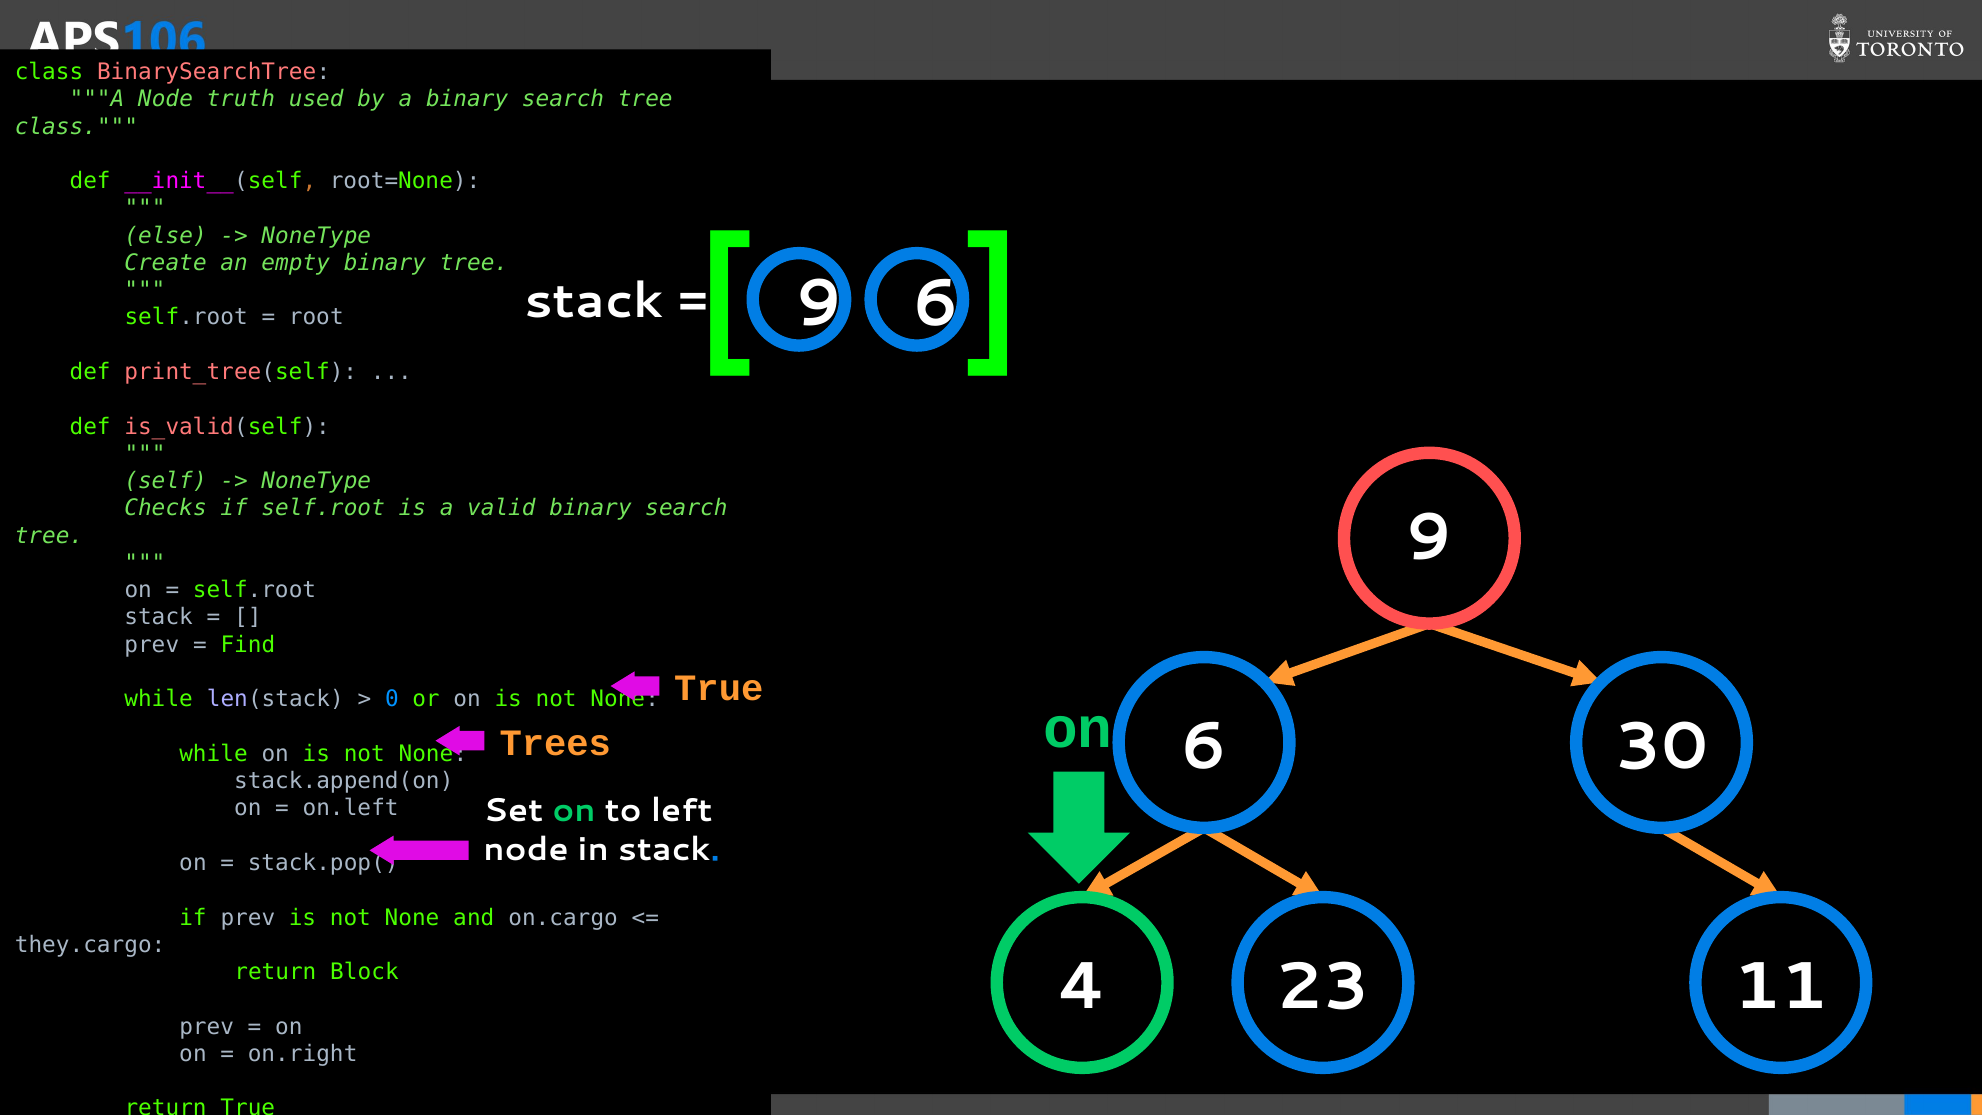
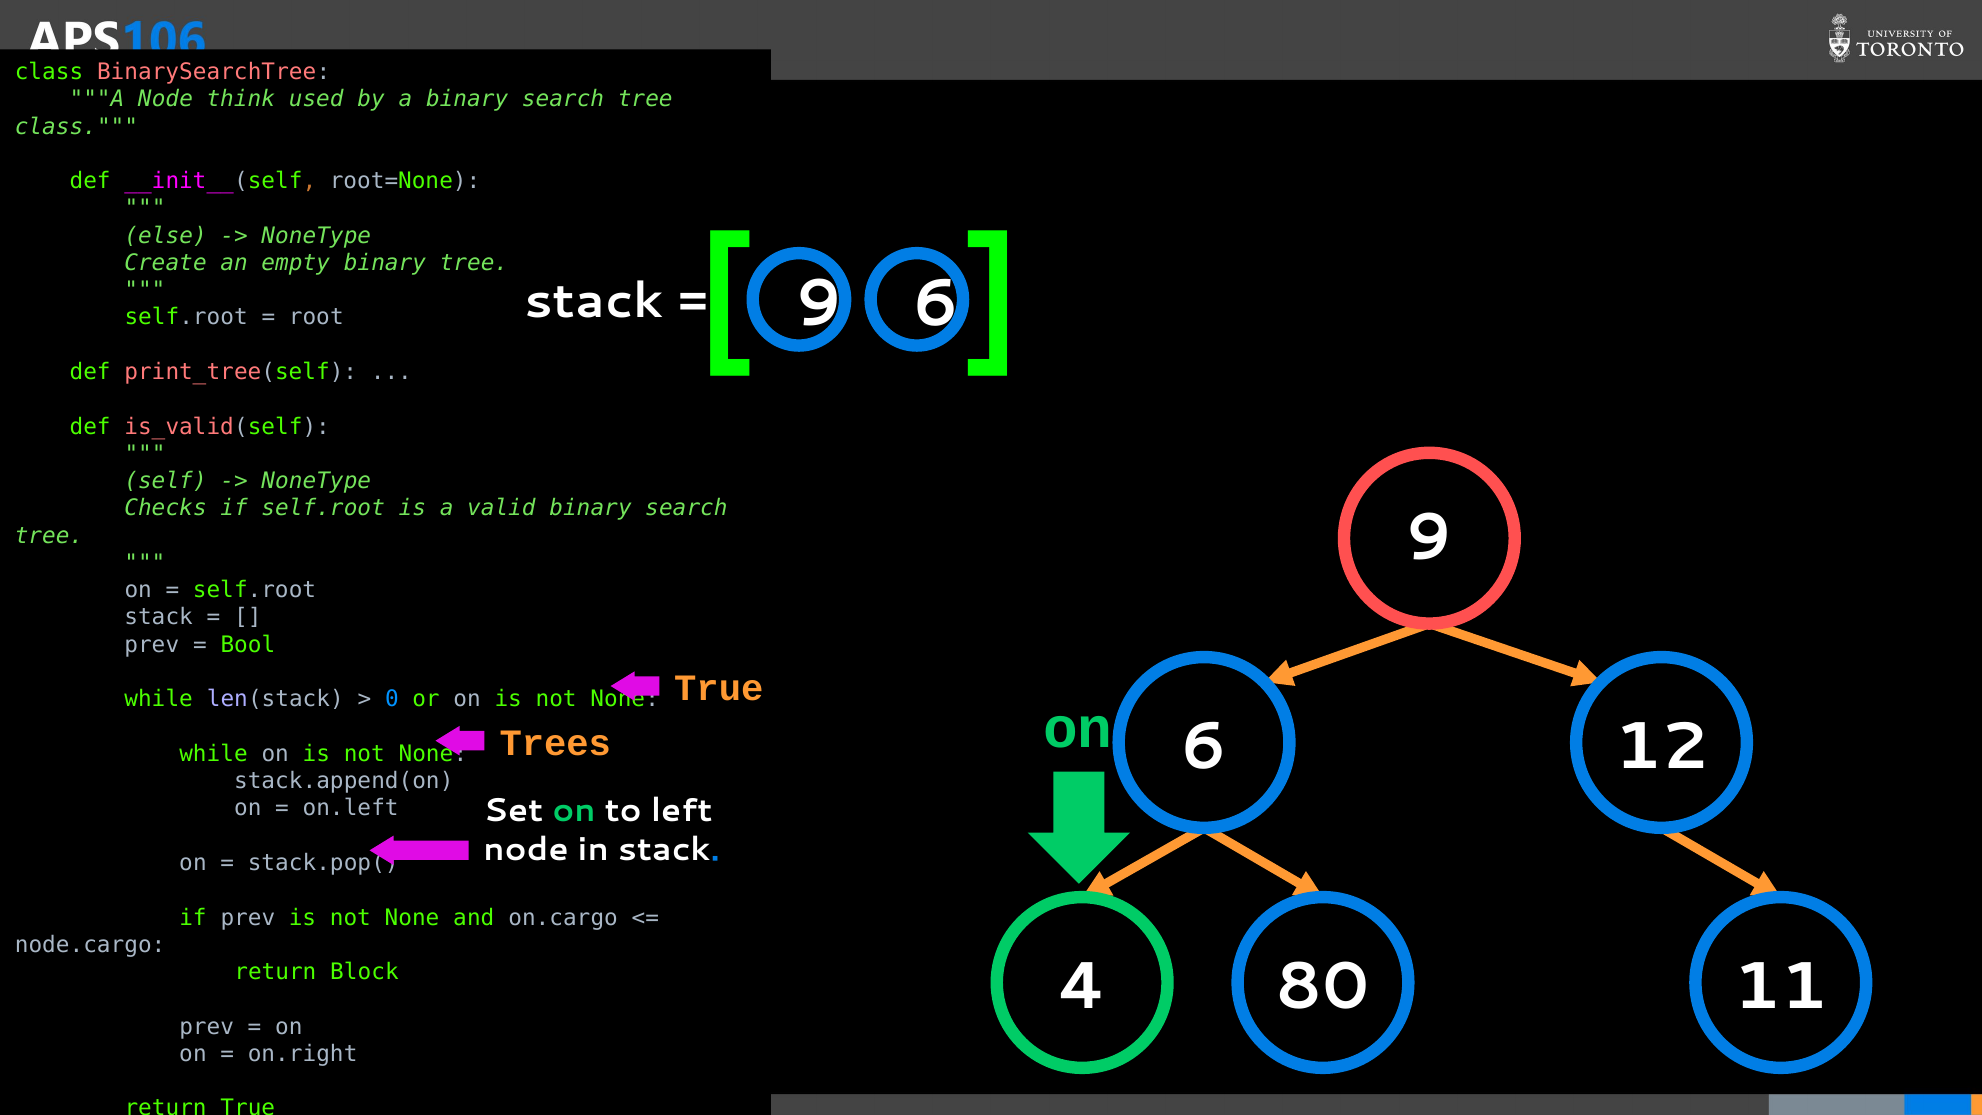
truth: truth -> think
Find: Find -> Bool
30: 30 -> 12
they.cargo: they.cargo -> node.cargo
23: 23 -> 80
